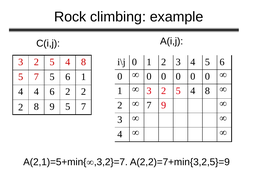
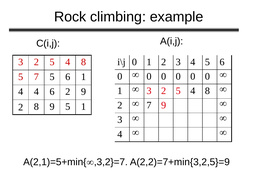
6 2 2: 2 -> 9
9 5 7: 7 -> 1
